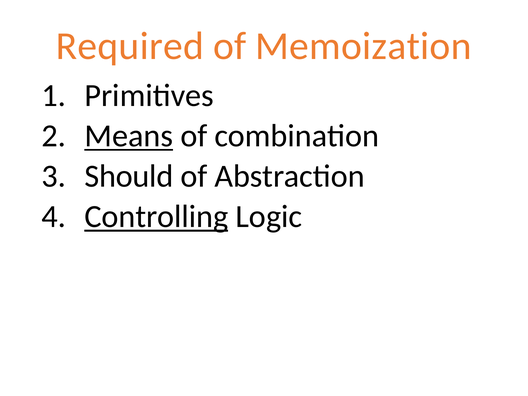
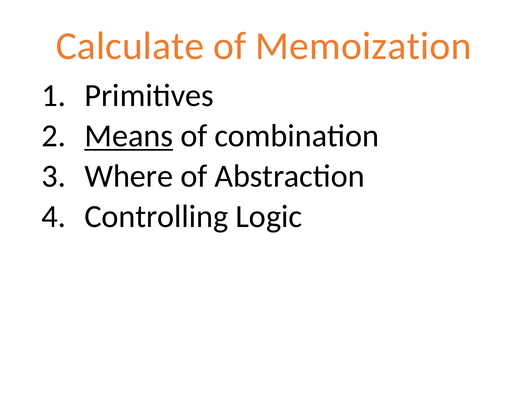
Required: Required -> Calculate
Should: Should -> Where
Controlling underline: present -> none
